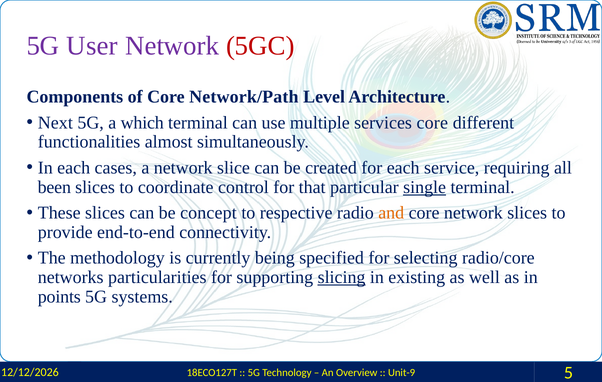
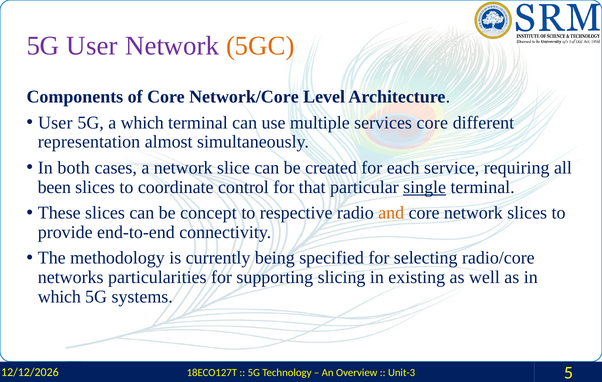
5GC colour: red -> orange
Network/Path: Network/Path -> Network/Core
Next at (55, 122): Next -> User
functionalities: functionalities -> representation
In each: each -> both
slicing underline: present -> none
points at (59, 296): points -> which
Unit-9: Unit-9 -> Unit-3
